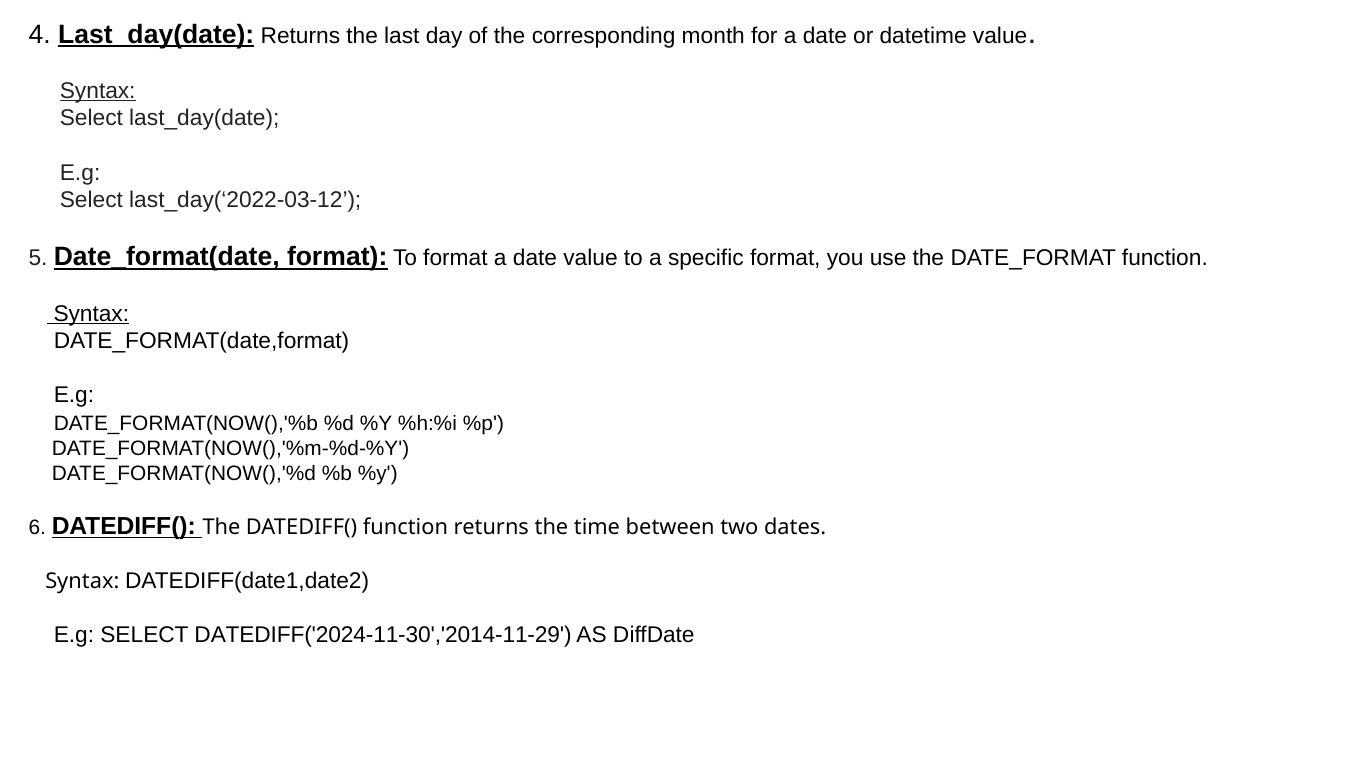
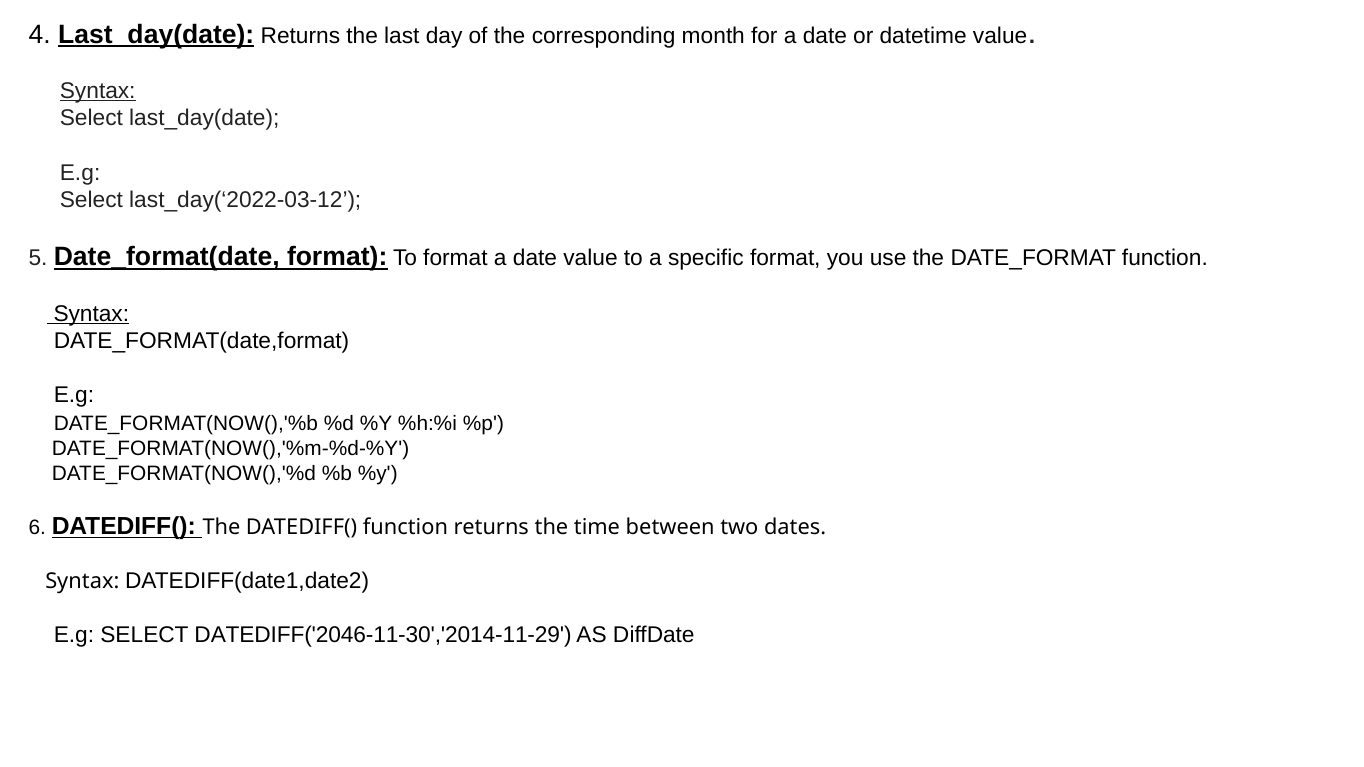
DATEDIFF('2024-11-30','2014-11-29: DATEDIFF('2024-11-30','2014-11-29 -> DATEDIFF('2046-11-30','2014-11-29
